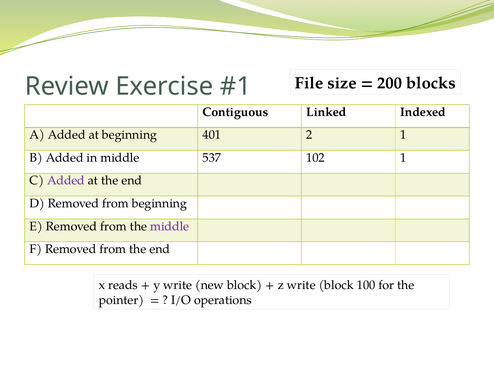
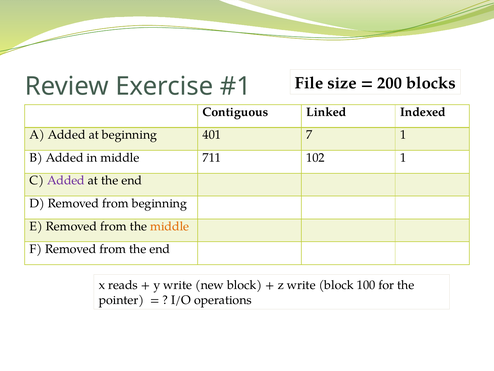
2: 2 -> 7
537: 537 -> 711
middle at (170, 226) colour: purple -> orange
